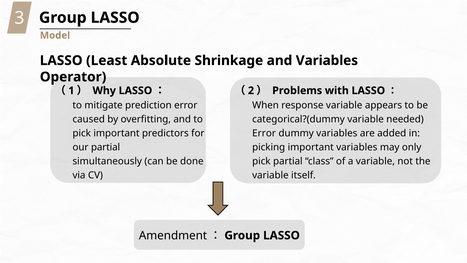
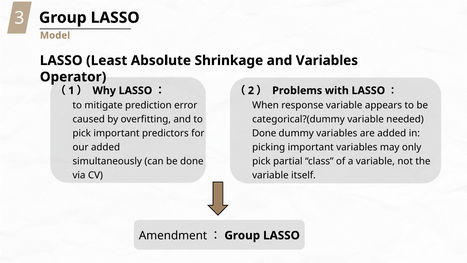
Error at (264, 133): Error -> Done
our partial: partial -> added
